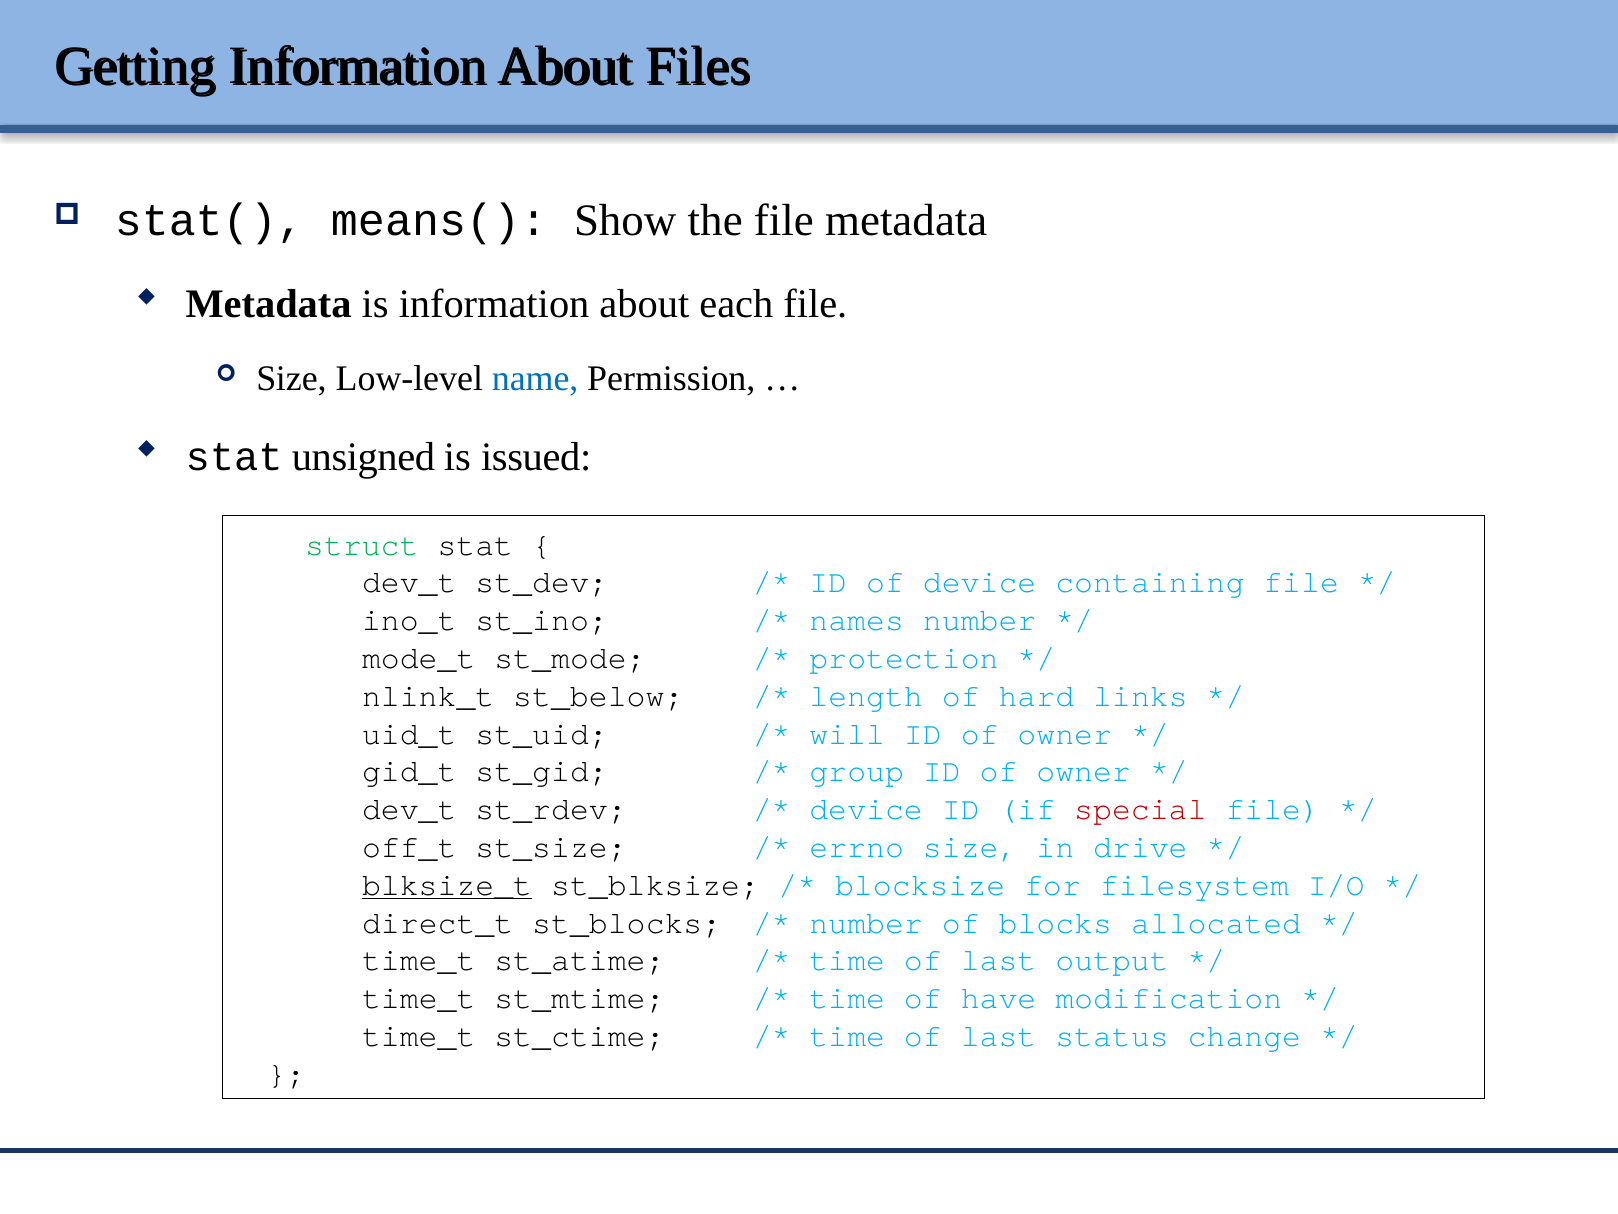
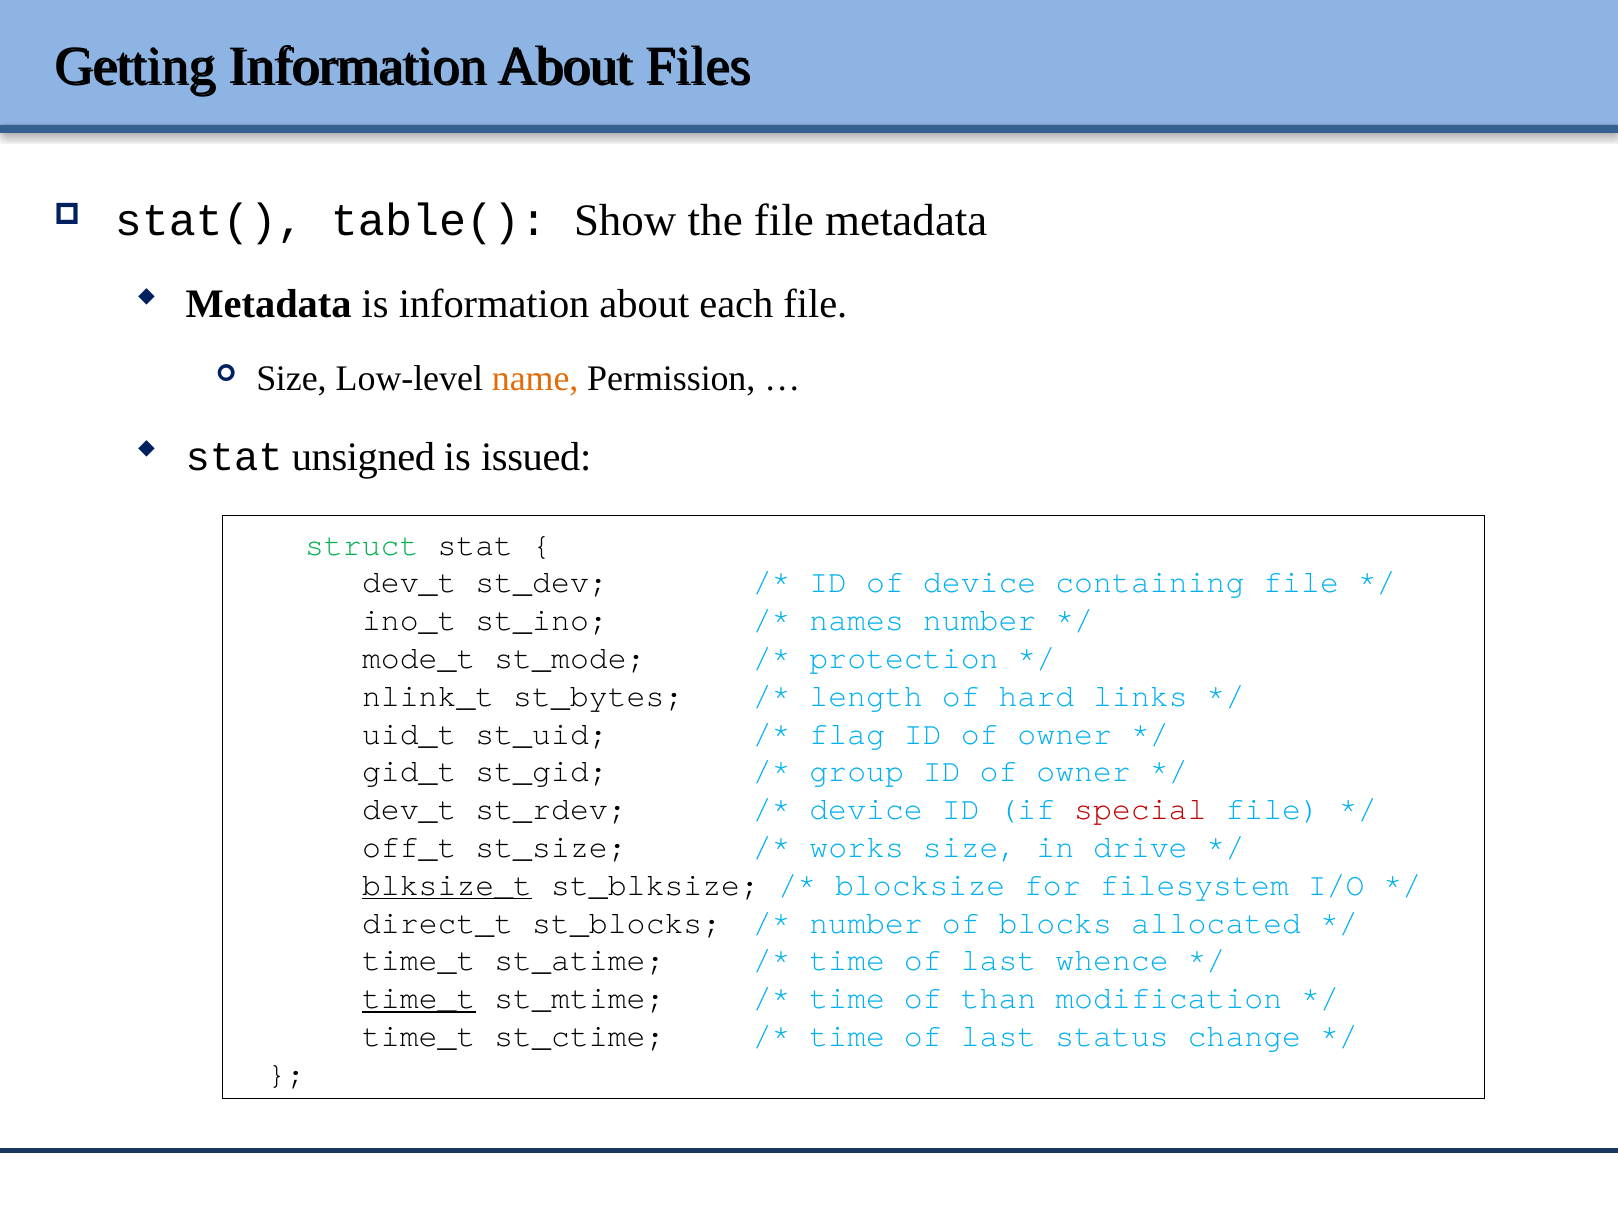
means(: means( -> table(
name colour: blue -> orange
st_below: st_below -> st_bytes
will: will -> flag
errno: errno -> works
output: output -> whence
time_t at (419, 998) underline: none -> present
have: have -> than
